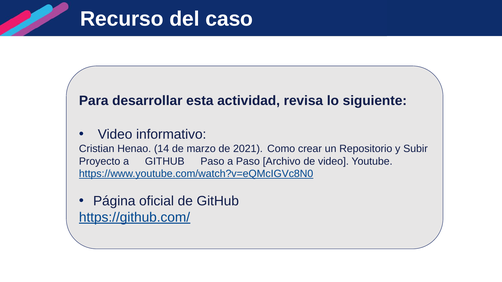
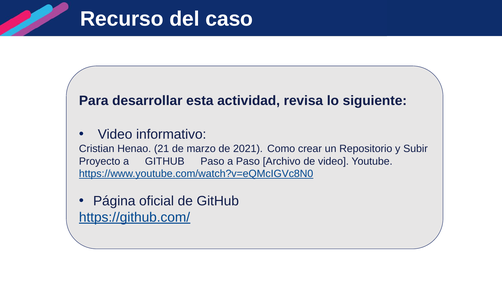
14: 14 -> 21
